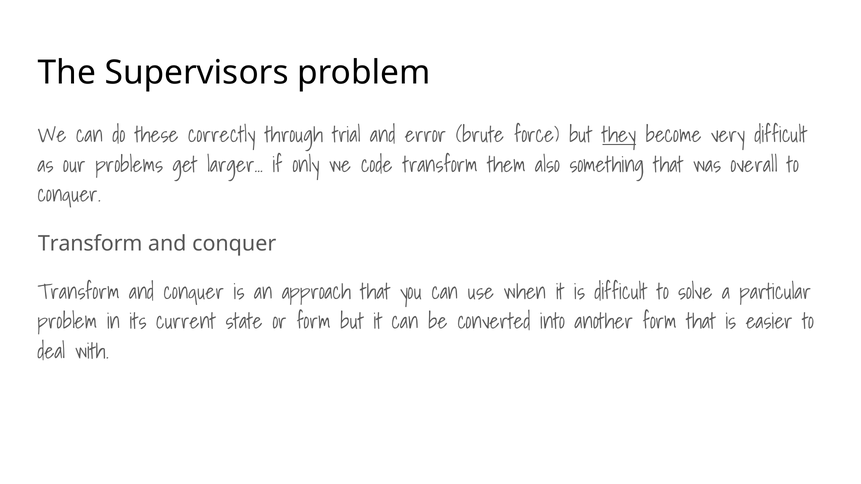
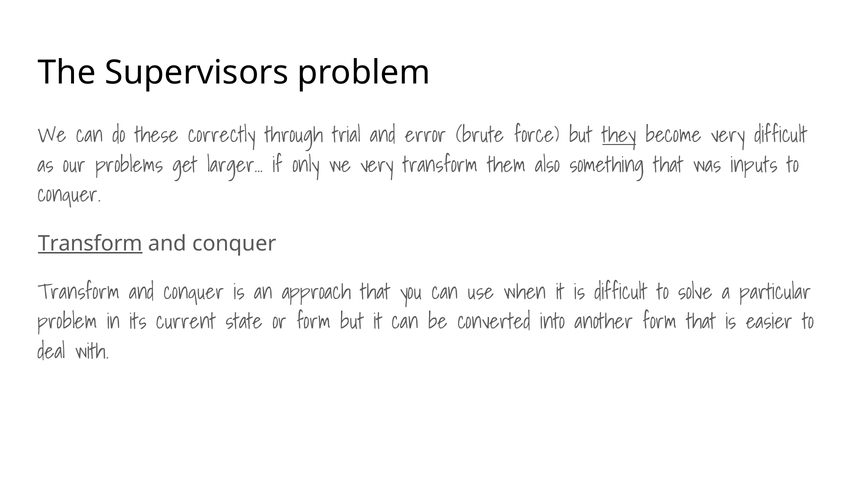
we code: code -> very
overall: overall -> inputs
Transform at (90, 244) underline: none -> present
